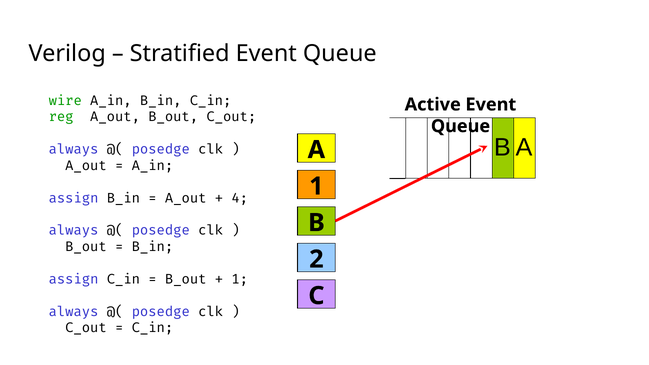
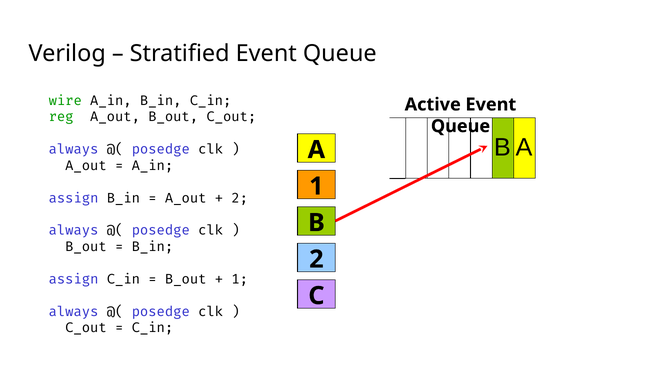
4 at (240, 198): 4 -> 2
